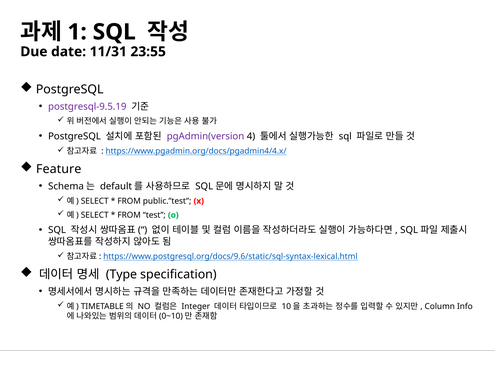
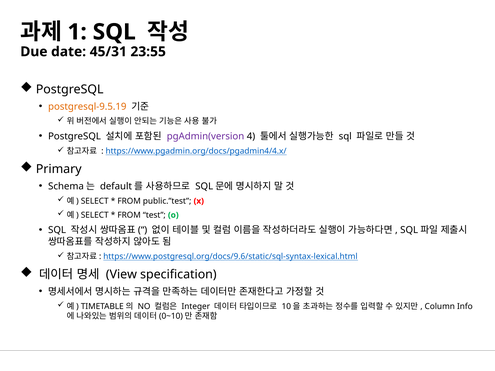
11/31: 11/31 -> 45/31
postgresql-9.5.19 colour: purple -> orange
Feature: Feature -> Primary
Type: Type -> View
